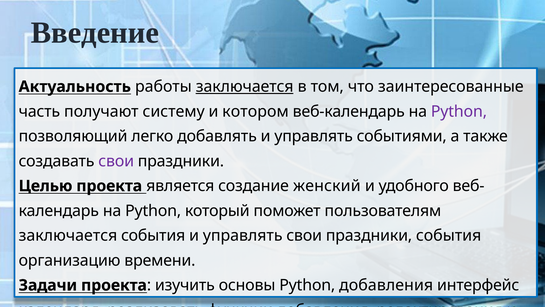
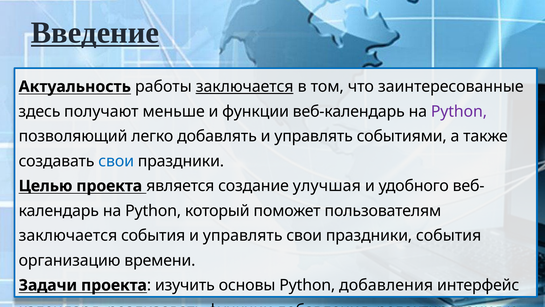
Введение underline: none -> present
часть: часть -> здесь
получают систему: систему -> меньше
и котором: котором -> функции
свои at (116, 161) colour: purple -> blue
женский: женский -> улучшая
